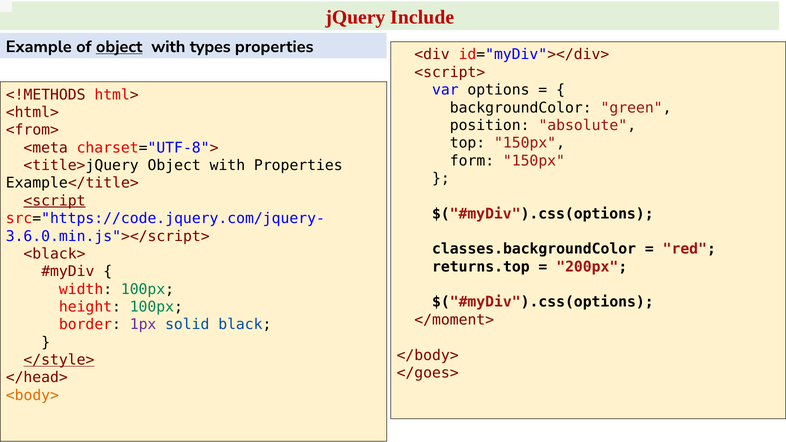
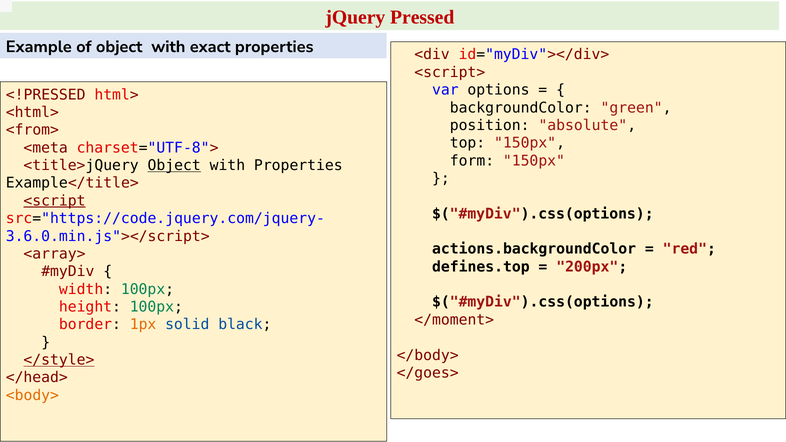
Include: Include -> Pressed
object at (119, 47) underline: present -> none
types: types -> exact
<!METHODS: <!METHODS -> <!PRESSED
Object at (174, 165) underline: none -> present
classes.backgroundColor: classes.backgroundColor -> actions.backgroundColor
<black>: <black> -> <array>
returns.top: returns.top -> defines.top
1px colour: purple -> orange
